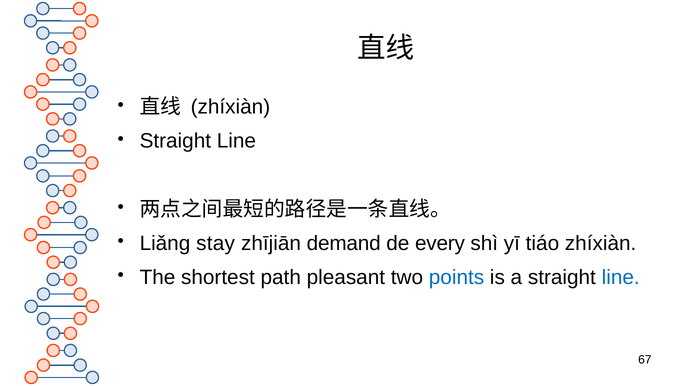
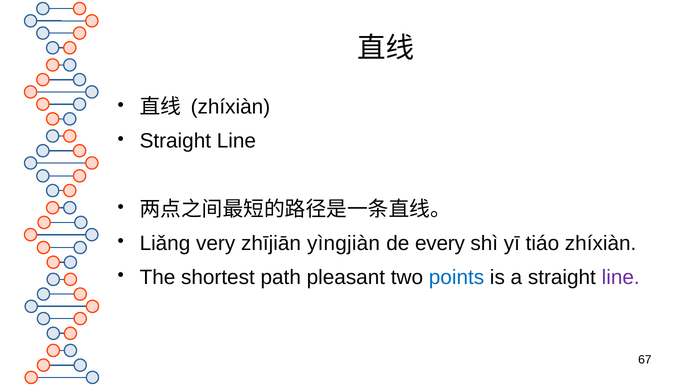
stay: stay -> very
demand: demand -> yìngjiàn
line at (621, 277) colour: blue -> purple
